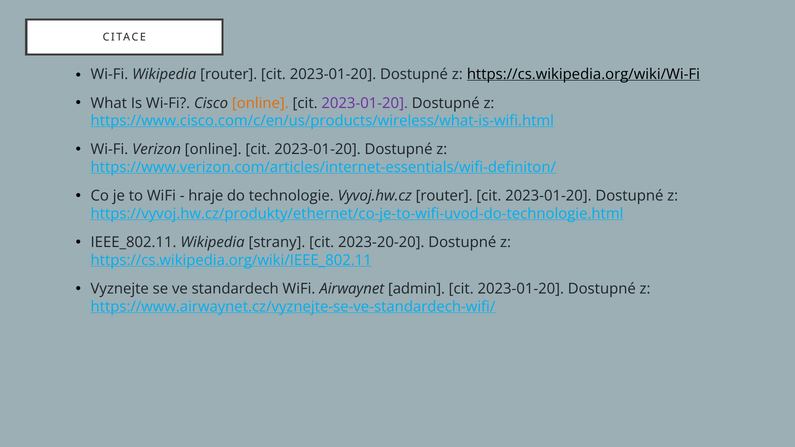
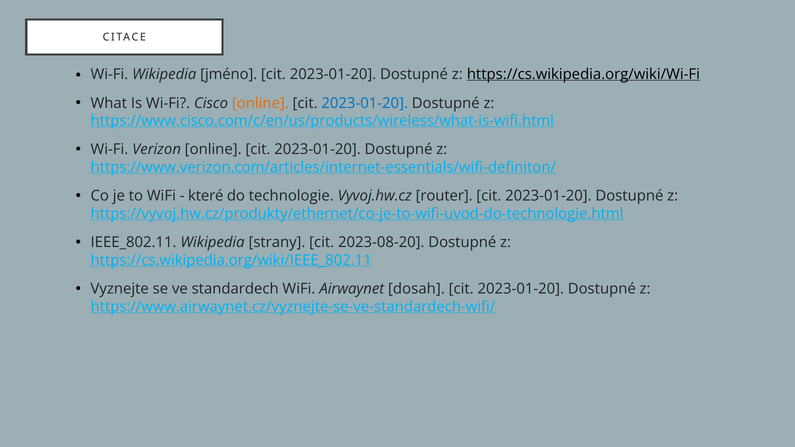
Wikipedia router: router -> jméno
2023-01-20 at (365, 103) colour: purple -> blue
hraje: hraje -> které
2023-20-20: 2023-20-20 -> 2023-08-20
admin: admin -> dosah
